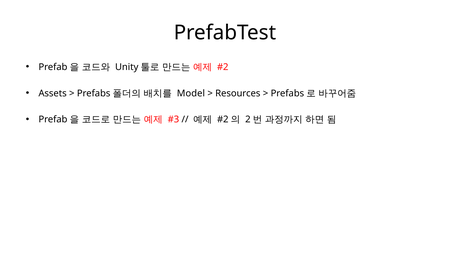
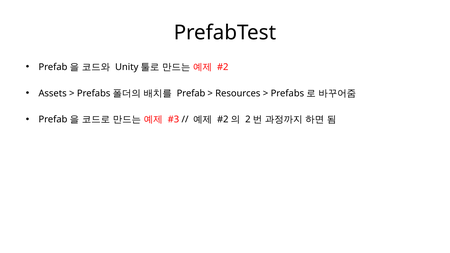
Model: Model -> Prefab
